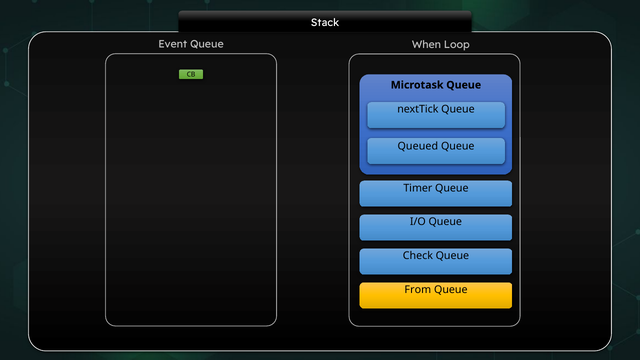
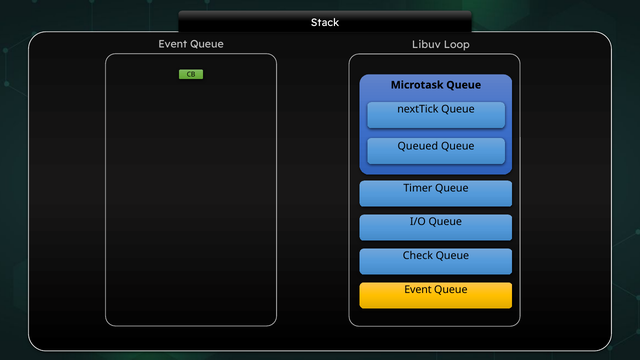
When: When -> Libuv
From at (418, 290): From -> Event
